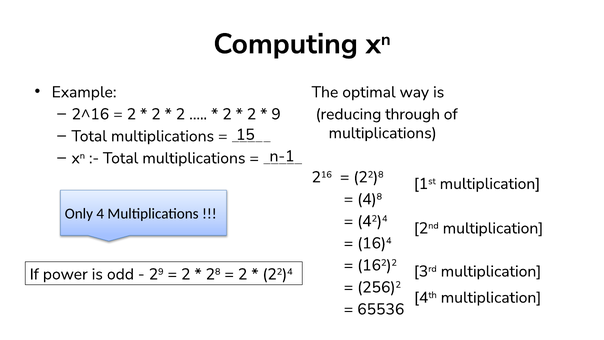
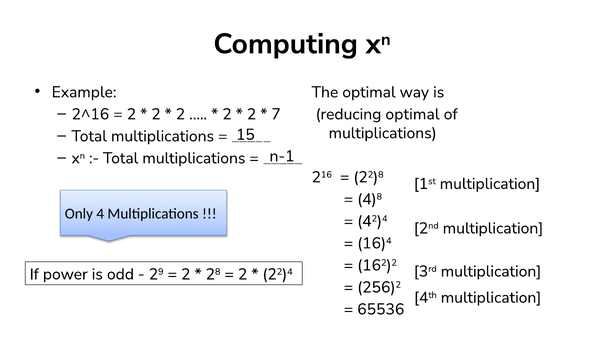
9: 9 -> 7
reducing through: through -> optimal
